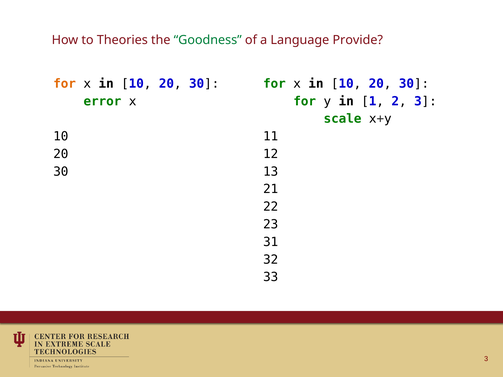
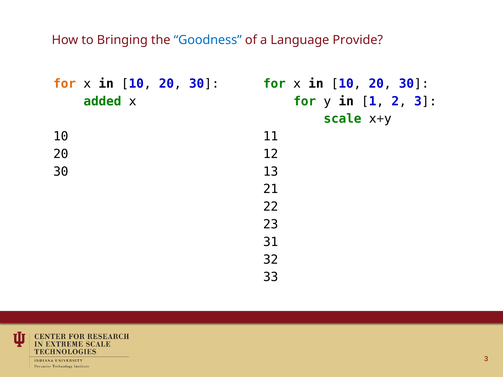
Theories: Theories -> Bringing
Goodness colour: green -> blue
error: error -> added
